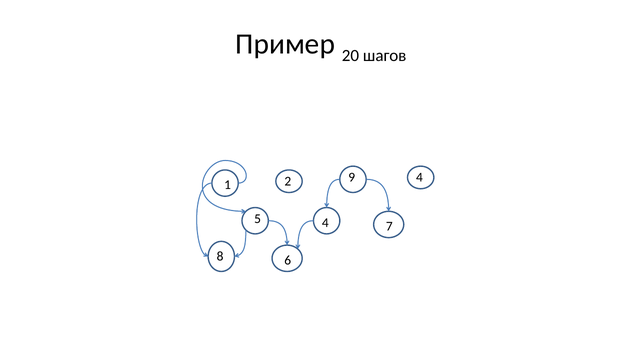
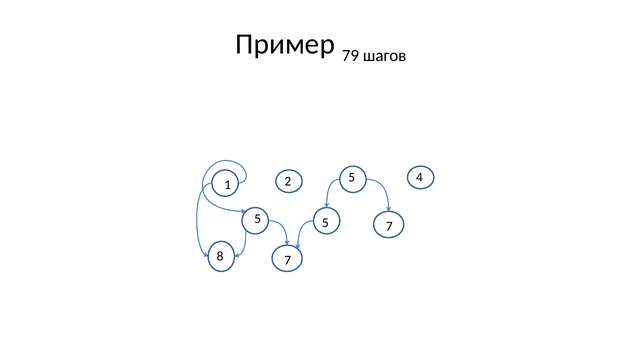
20: 20 -> 79
2 9: 9 -> 5
5 4: 4 -> 5
8 6: 6 -> 7
